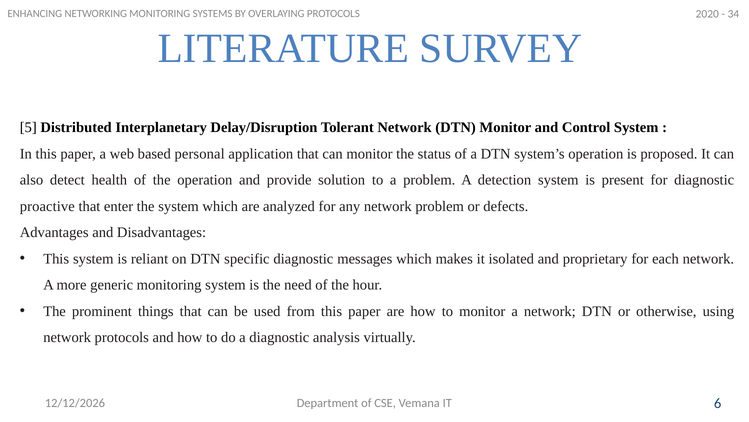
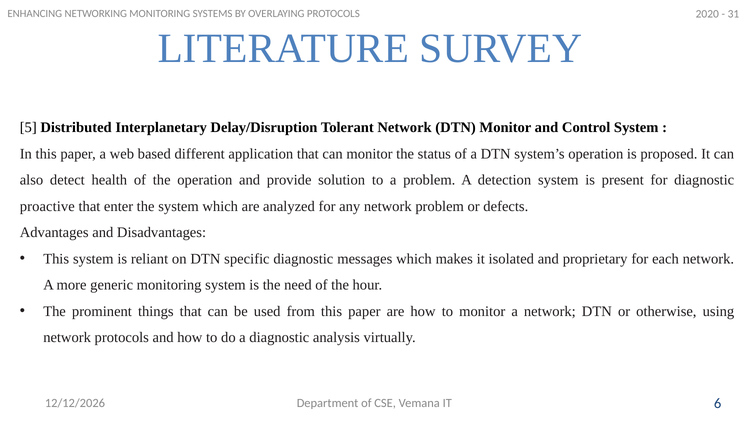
34: 34 -> 31
personal: personal -> different
